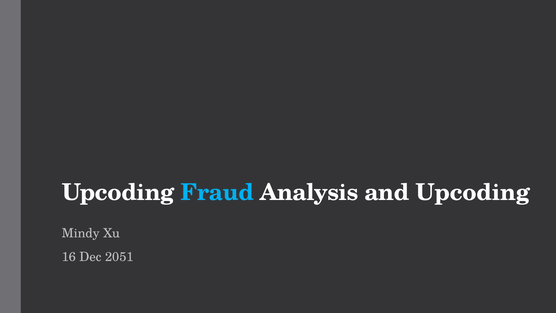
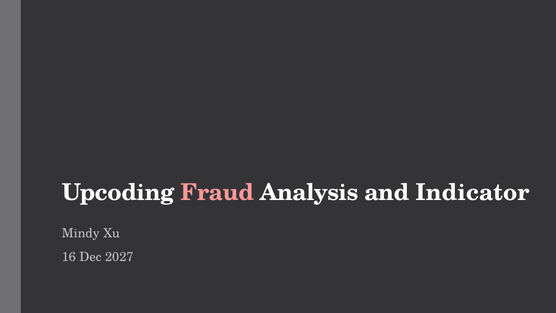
Fraud colour: light blue -> pink
and Upcoding: Upcoding -> Indicator
2051: 2051 -> 2027
